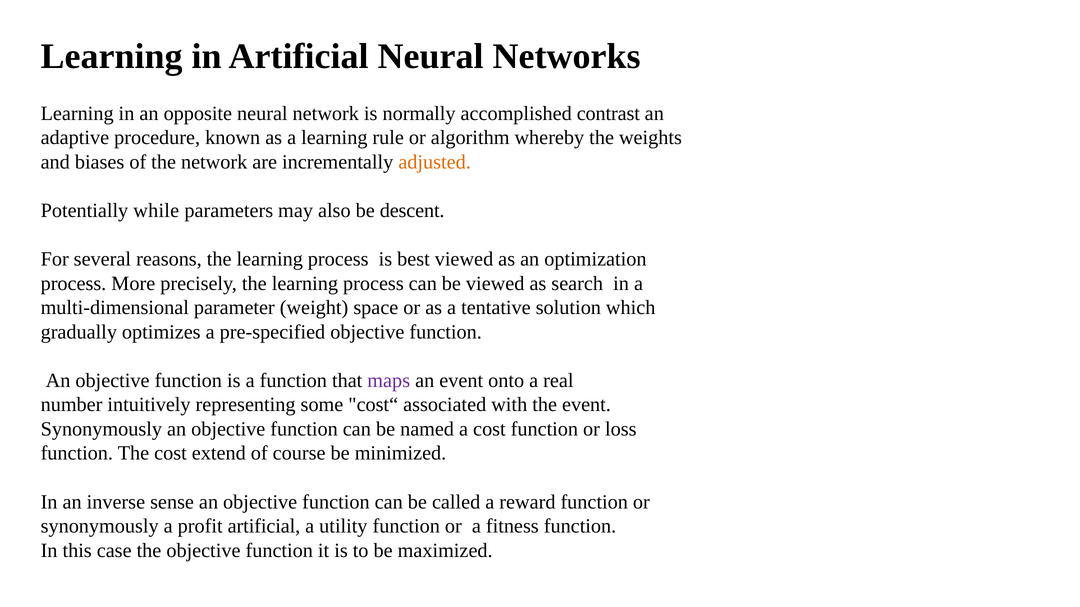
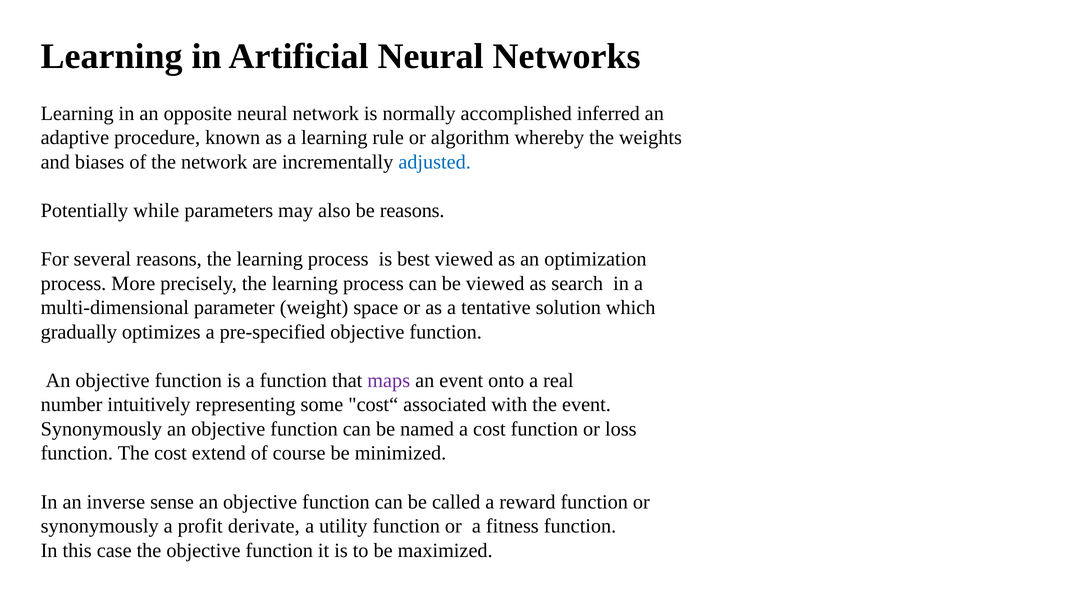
contrast: contrast -> inferred
adjusted colour: orange -> blue
be descent: descent -> reasons
profit artificial: artificial -> derivate
